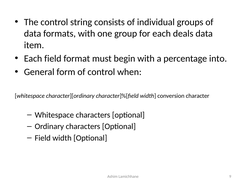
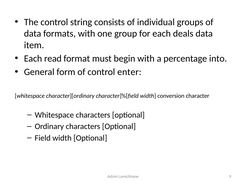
Each field: field -> read
when: when -> enter
